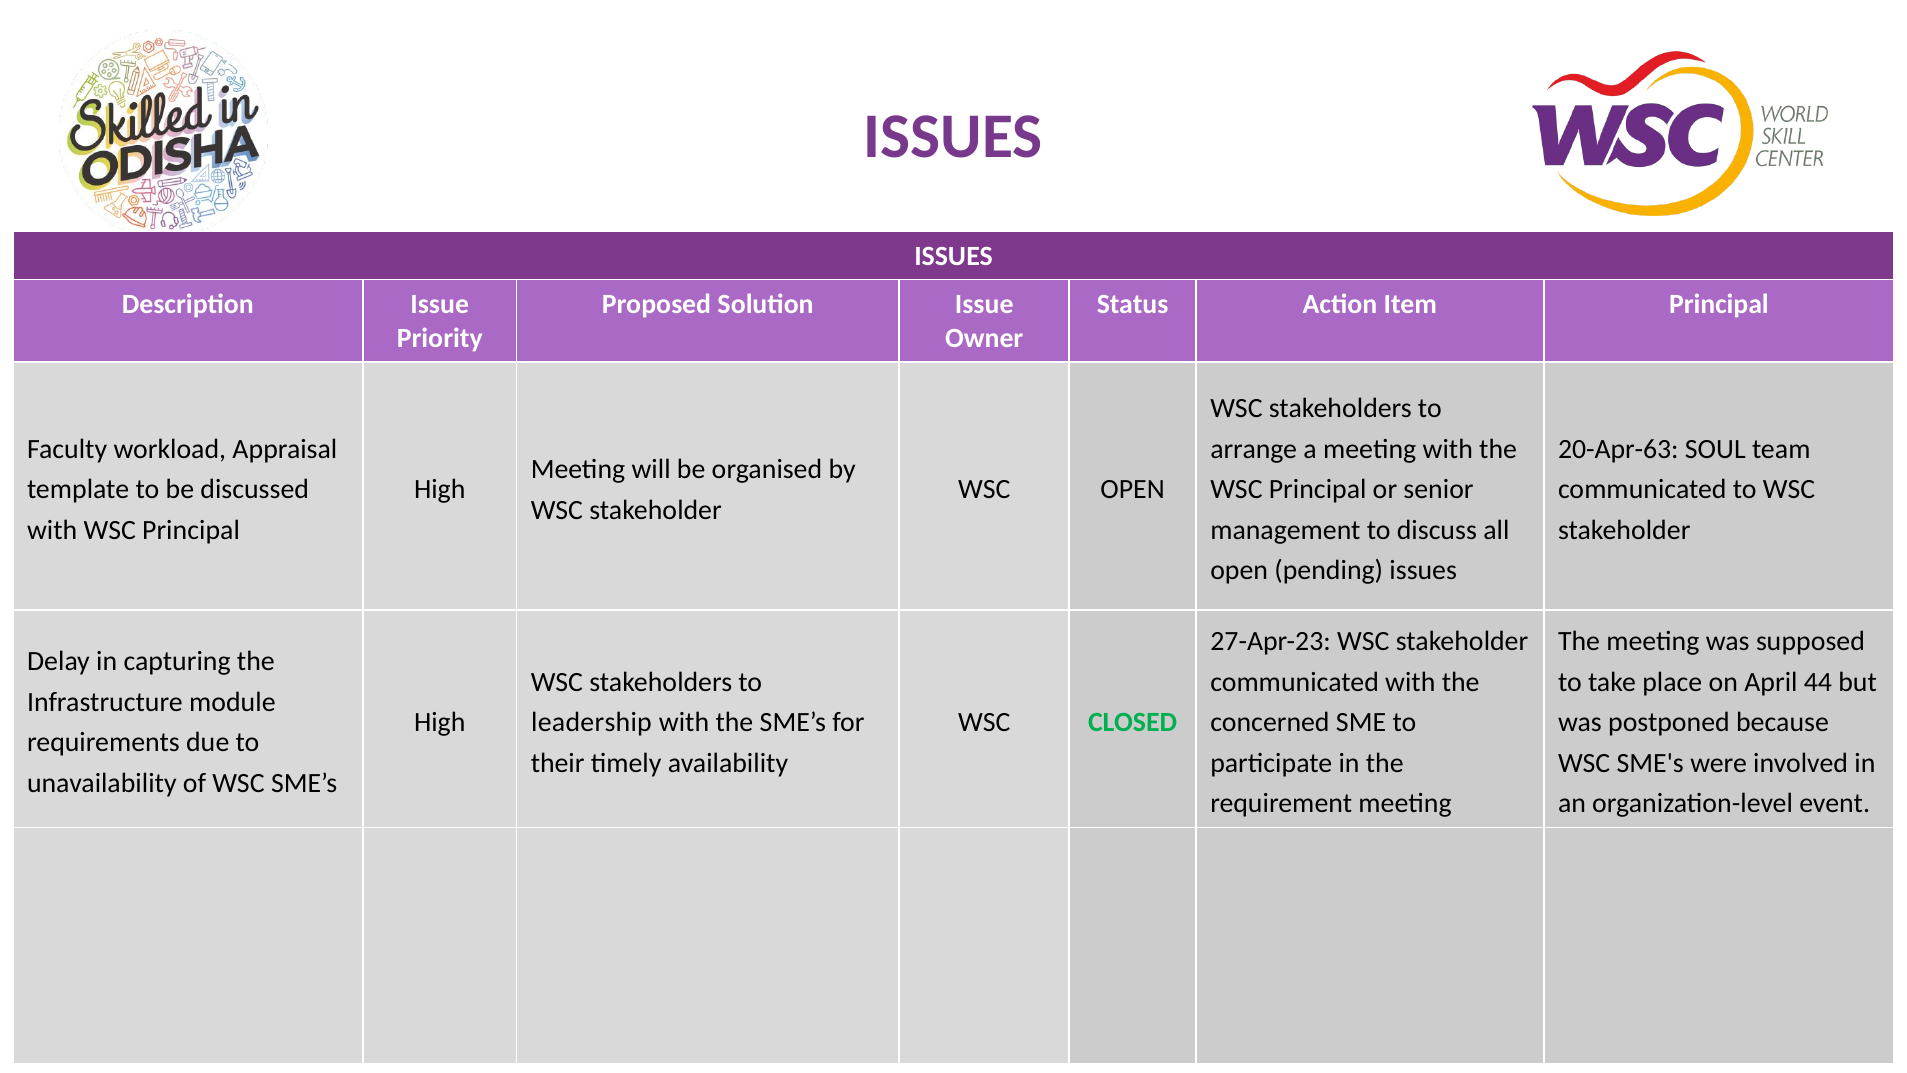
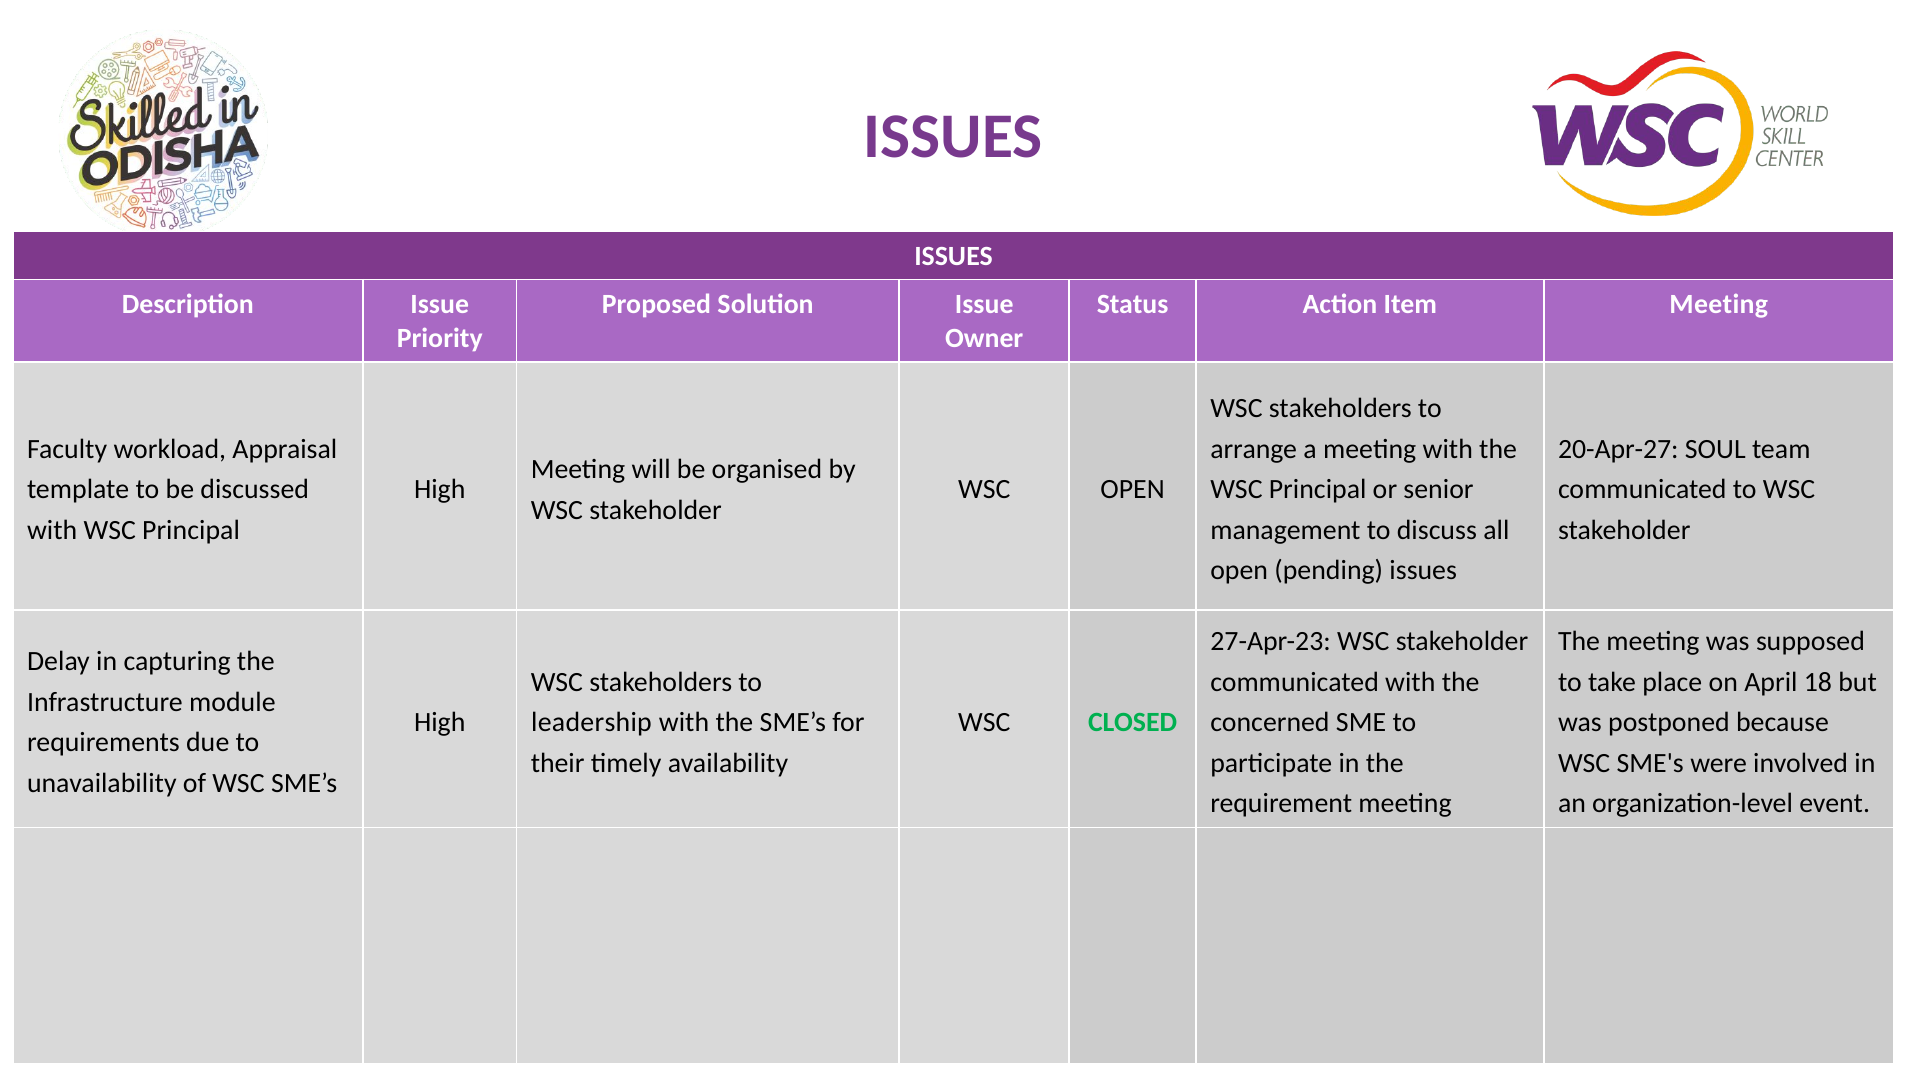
Item Principal: Principal -> Meeting
20-Apr-63: 20-Apr-63 -> 20-Apr-27
44: 44 -> 18
